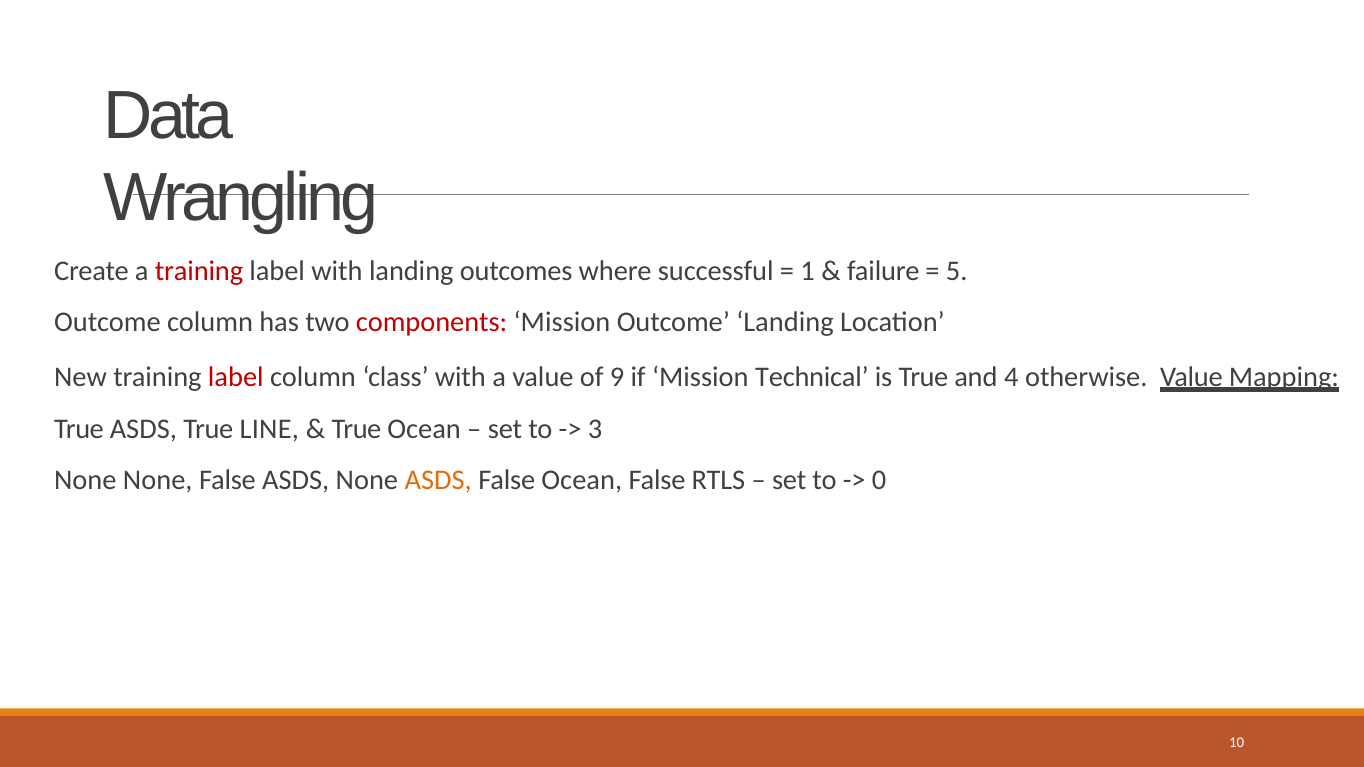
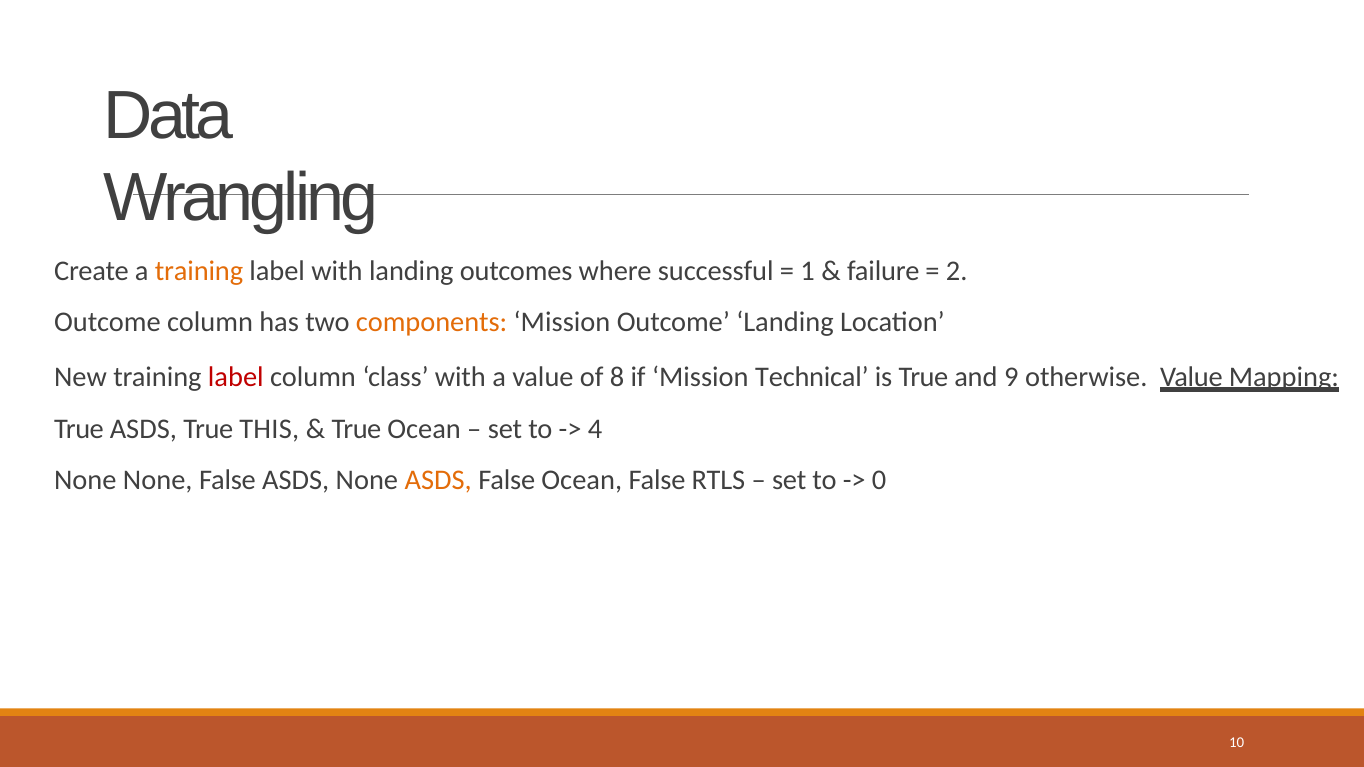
training at (199, 271) colour: red -> orange
5: 5 -> 2
components colour: red -> orange
9: 9 -> 8
4: 4 -> 9
LINE: LINE -> THIS
3: 3 -> 4
